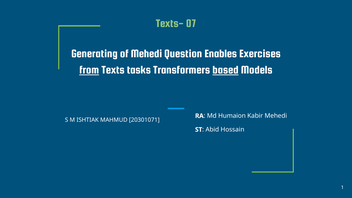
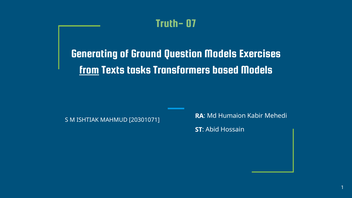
Texts-: Texts- -> Truth-
of Mehedi: Mehedi -> Ground
Question Enables: Enables -> Models
based underline: present -> none
